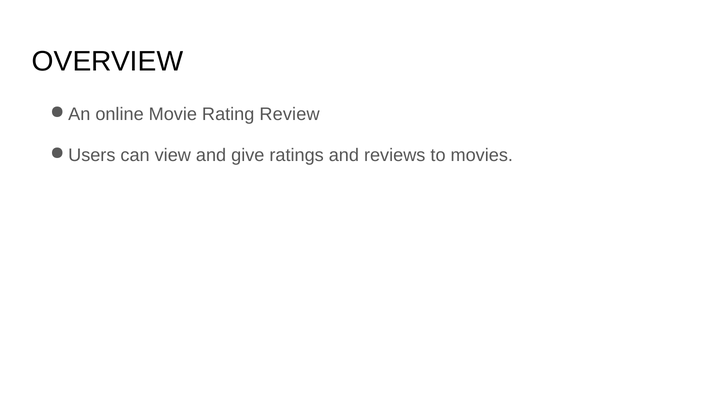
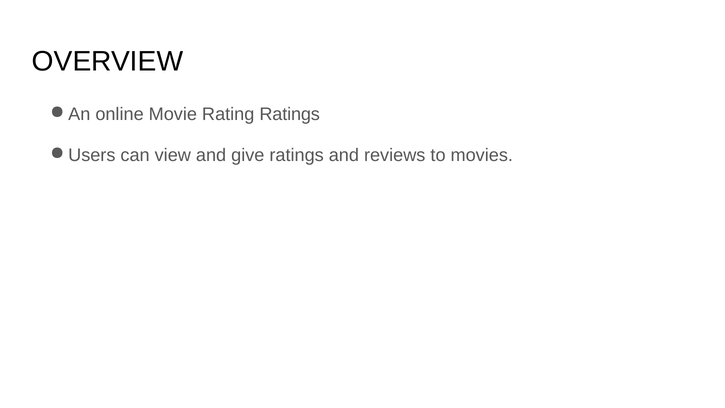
Rating Review: Review -> Ratings
